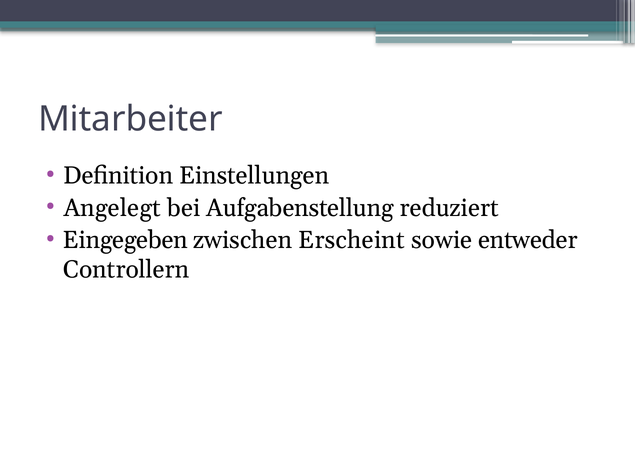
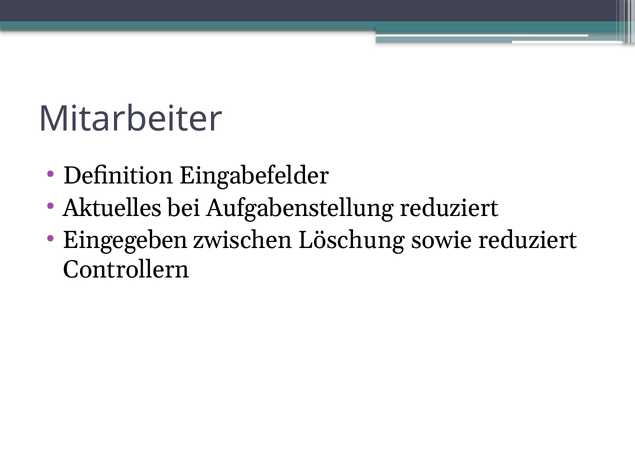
Einstellungen: Einstellungen -> Eingabefelder
Angelegt: Angelegt -> Aktuelles
Erscheint: Erscheint -> Löschung
sowie entweder: entweder -> reduziert
